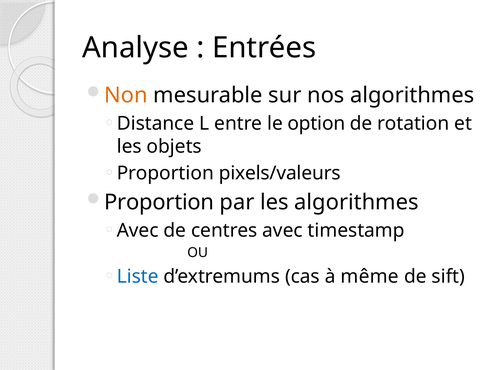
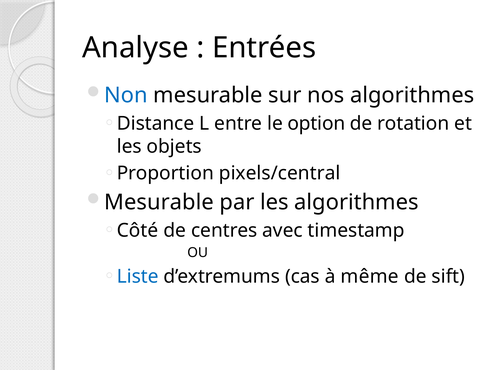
Non colour: orange -> blue
pixels/valeurs: pixels/valeurs -> pixels/central
Proportion at (159, 202): Proportion -> Mesurable
Avec at (138, 230): Avec -> Côté
